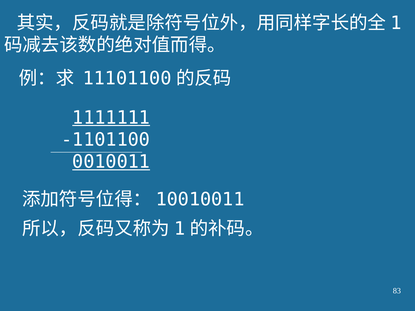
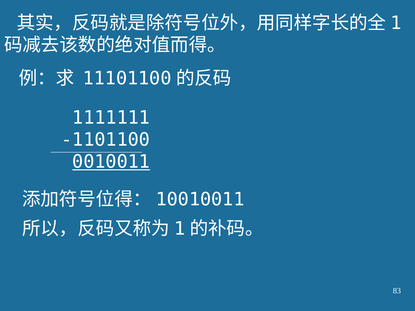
1111111 underline: present -> none
